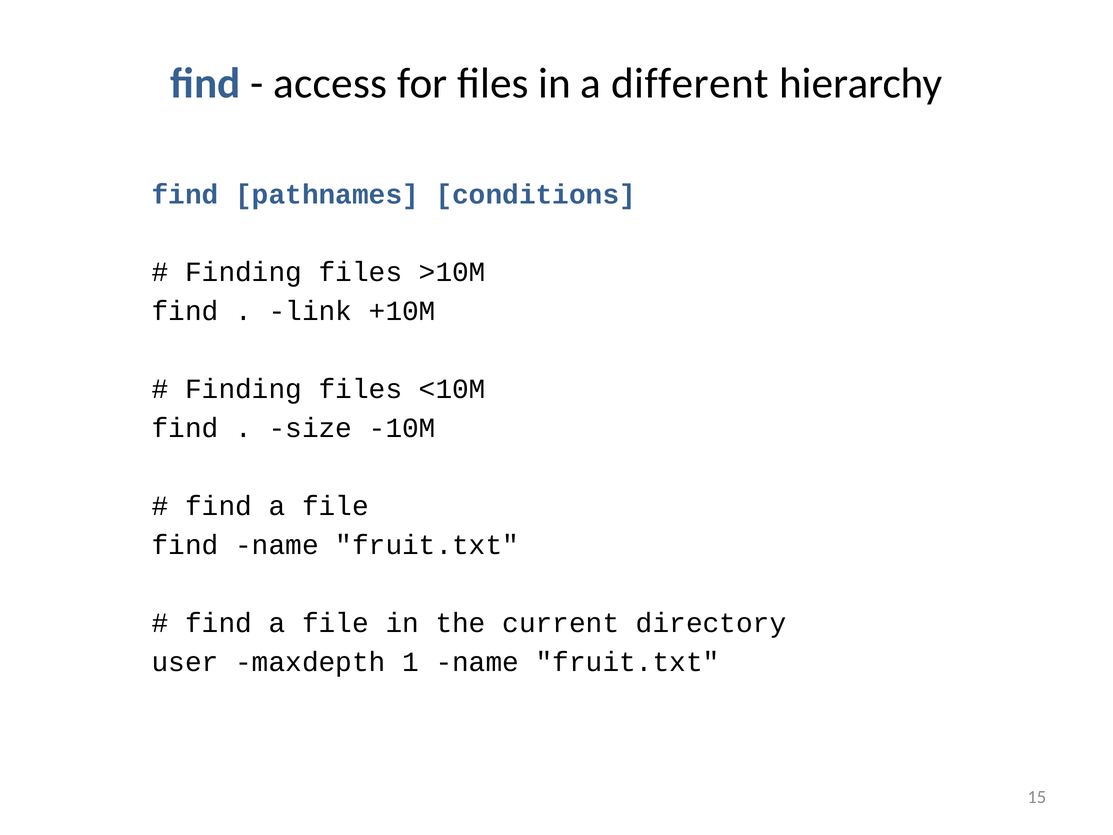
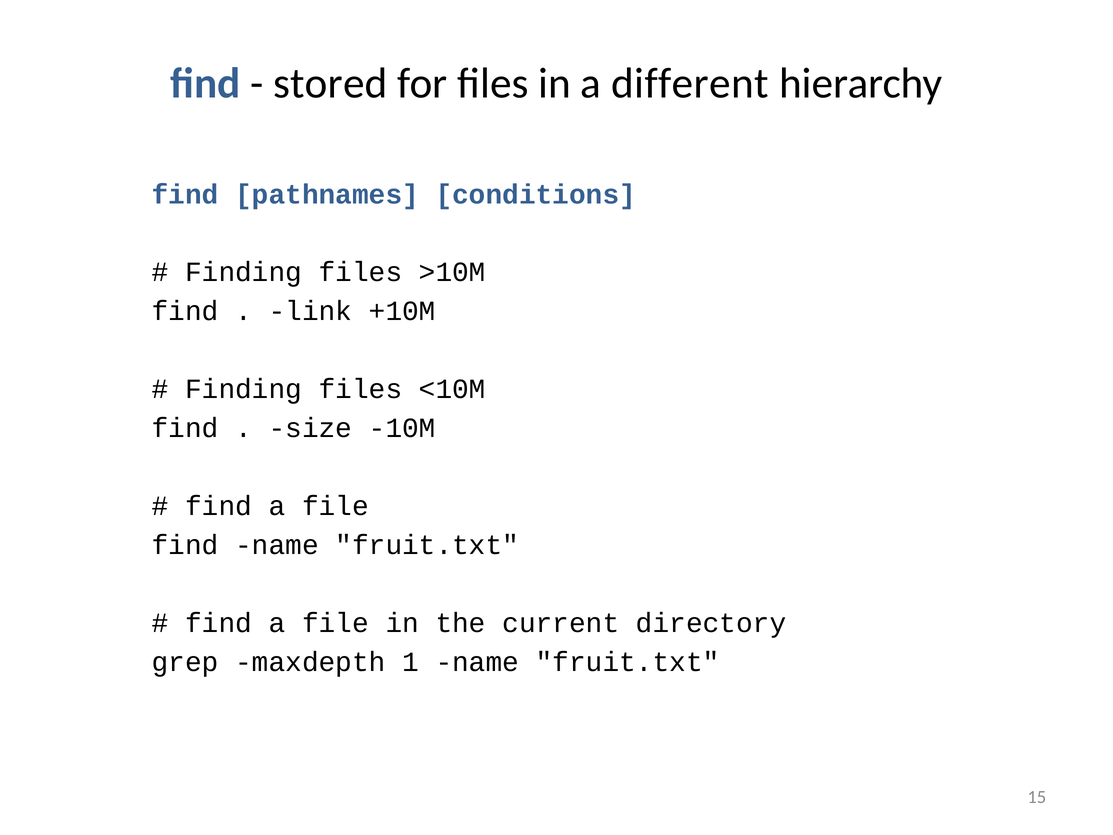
access: access -> stored
user: user -> grep
